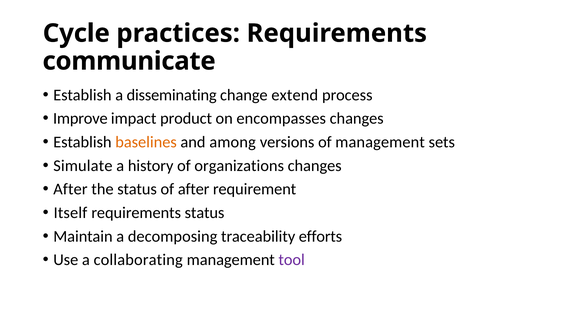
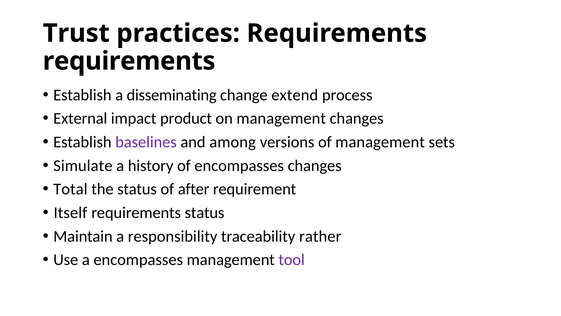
Cycle: Cycle -> Trust
communicate at (129, 61): communicate -> requirements
Improve: Improve -> External
on encompasses: encompasses -> management
baselines colour: orange -> purple
of organizations: organizations -> encompasses
After at (70, 189): After -> Total
decomposing: decomposing -> responsibility
efforts: efforts -> rather
a collaborating: collaborating -> encompasses
